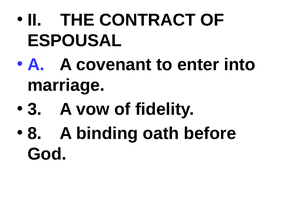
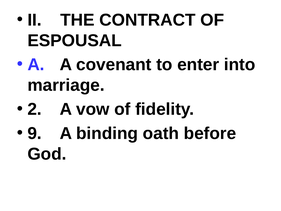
3: 3 -> 2
8: 8 -> 9
